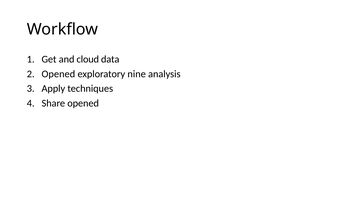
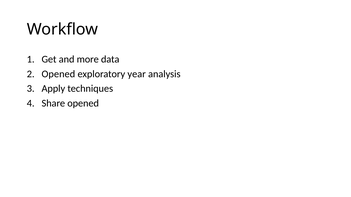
cloud: cloud -> more
nine: nine -> year
